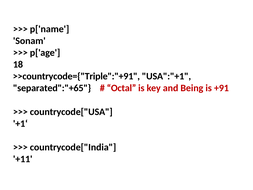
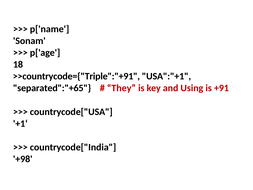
Octal: Octal -> They
Being: Being -> Using
+11: +11 -> +98
